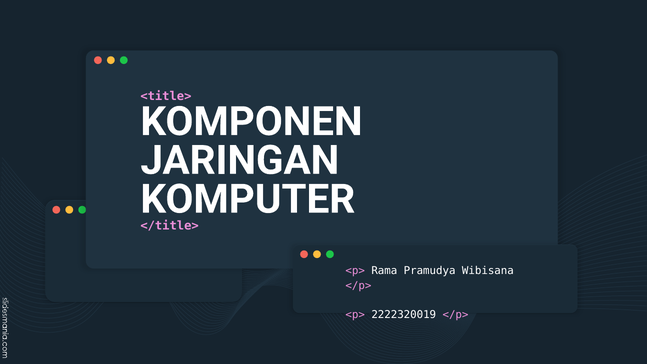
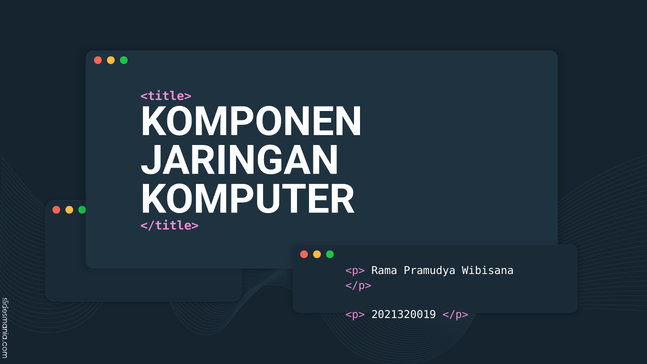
2222320019: 2222320019 -> 2021320019
